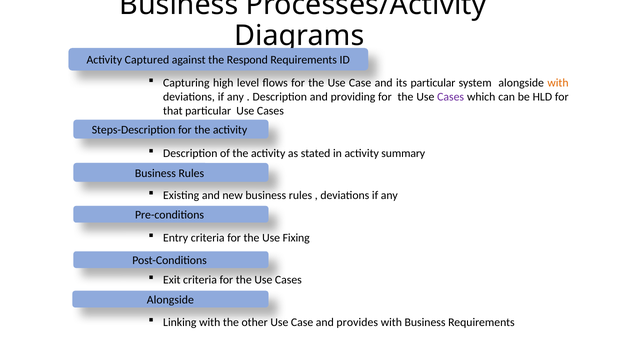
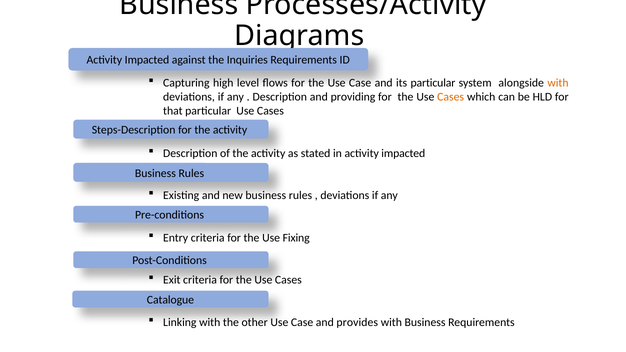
Captured at (147, 60): Captured -> Impacted
Respond: Respond -> Inquiries
Cases at (451, 97) colour: purple -> orange
in activity summary: summary -> impacted
Alongside at (170, 300): Alongside -> Catalogue
